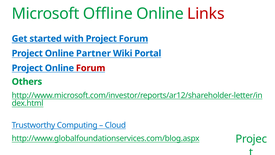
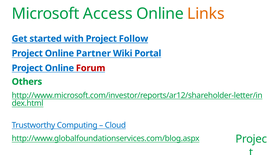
Offline: Offline -> Access
Links colour: red -> orange
Project Forum: Forum -> Follow
